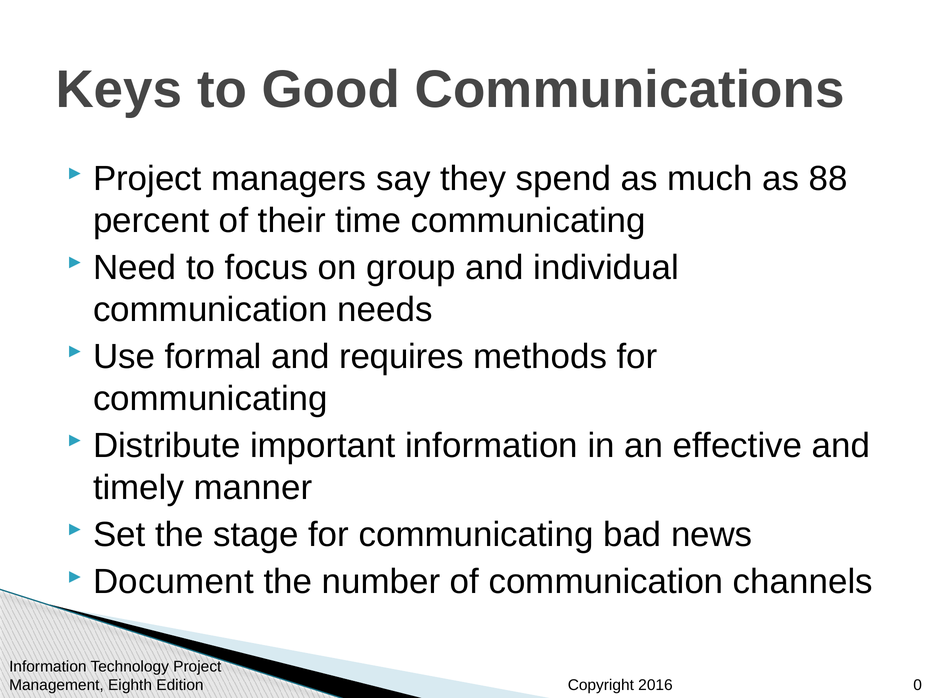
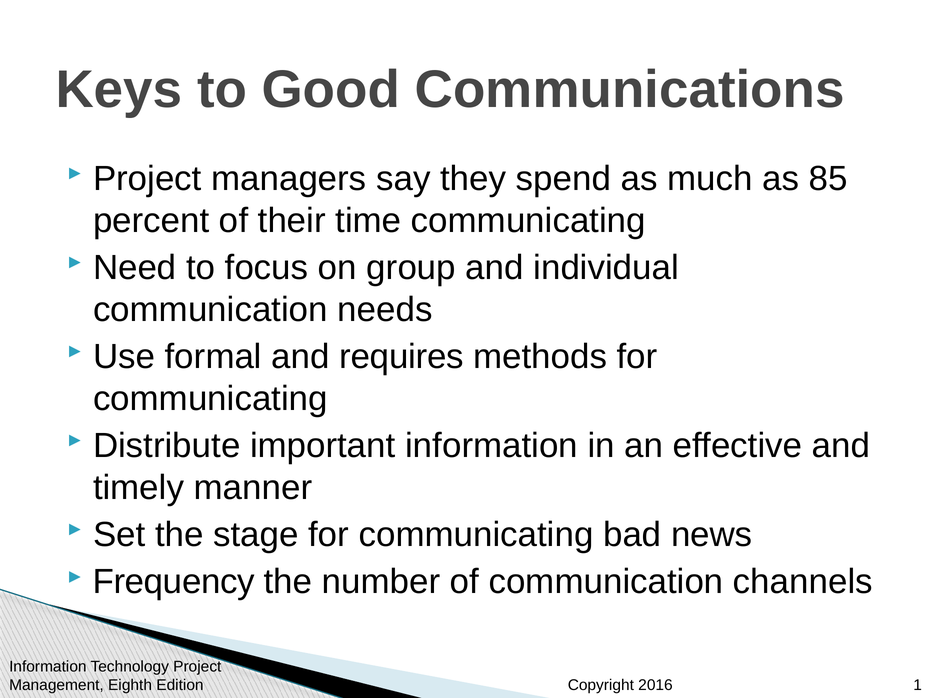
88: 88 -> 85
Document: Document -> Frequency
0: 0 -> 1
